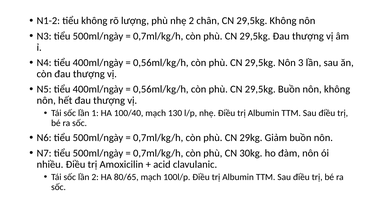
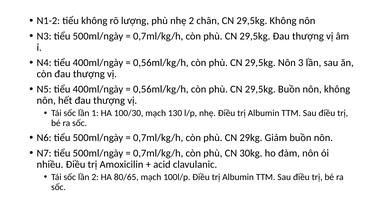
100/40: 100/40 -> 100/30
